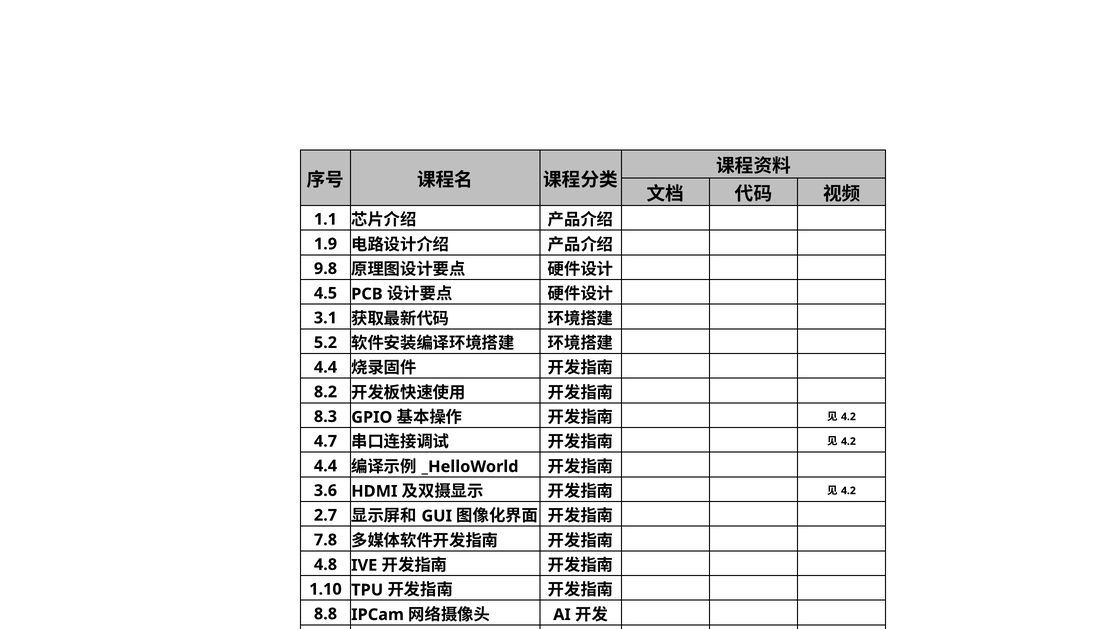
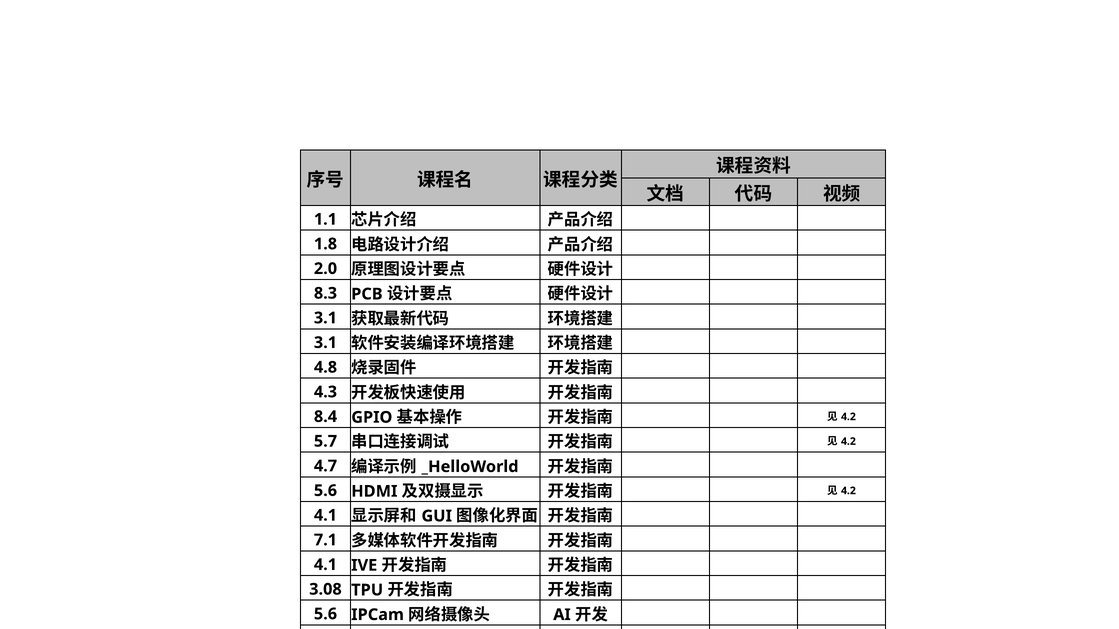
1.9: 1.9 -> 1.8
9.8: 9.8 -> 2.0
4.5: 4.5 -> 8.3
5.2 at (325, 343): 5.2 -> 3.1
4.4 at (325, 368): 4.4 -> 4.8
8.2: 8.2 -> 4.3
8.3: 8.3 -> 8.4
4.7: 4.7 -> 5.7
4.4 at (325, 466): 4.4 -> 4.7
3.6 at (325, 491): 3.6 -> 5.6
2.7 at (325, 516): 2.7 -> 4.1
7.8: 7.8 -> 7.1
4.8 at (325, 565): 4.8 -> 4.1
1.10: 1.10 -> 3.08
8.8 at (325, 614): 8.8 -> 5.6
